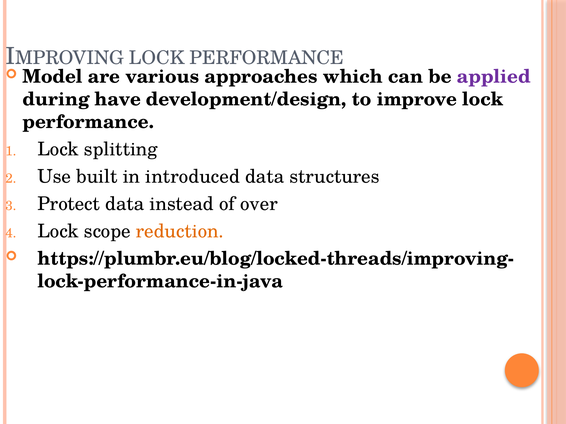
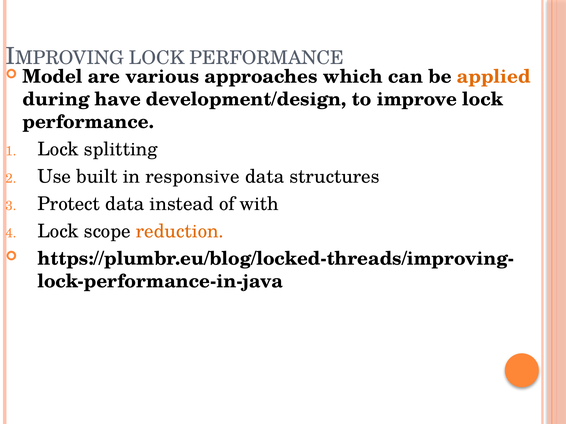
applied colour: purple -> orange
introduced: introduced -> responsive
over: over -> with
